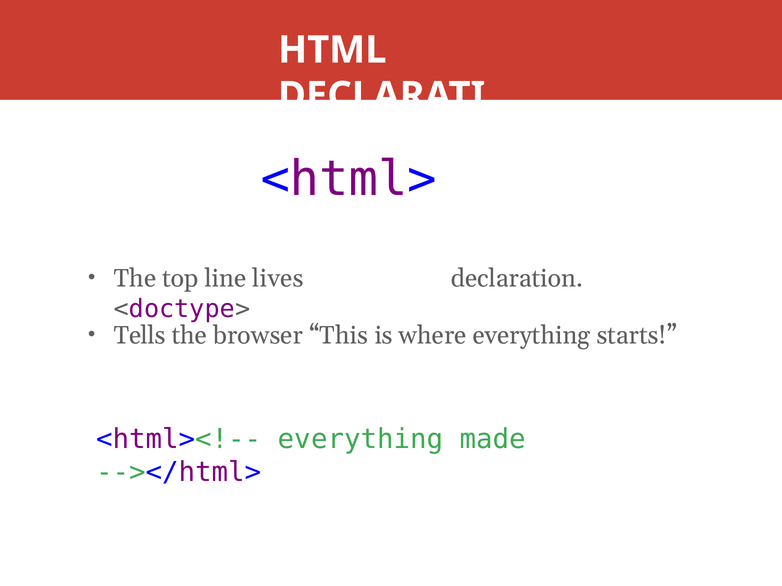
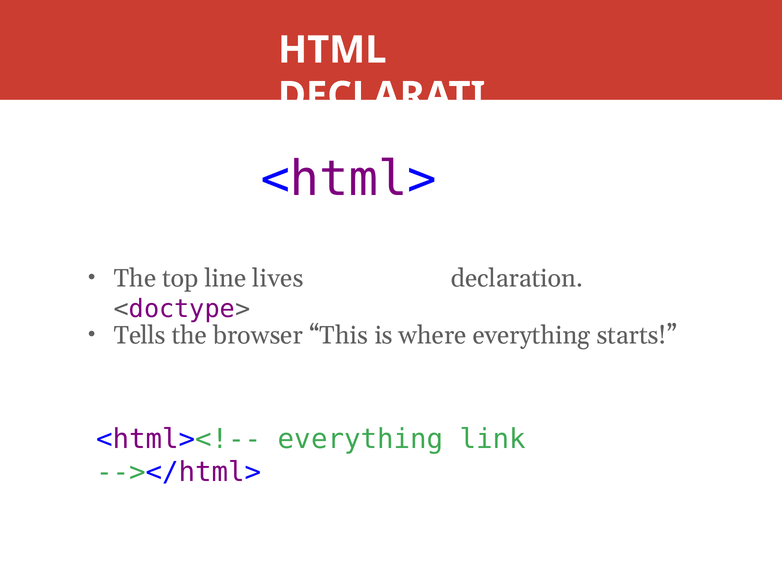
made: made -> link
